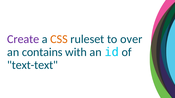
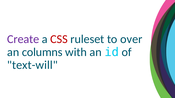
CSS colour: orange -> red
contains: contains -> columns
text-text: text-text -> text-will
